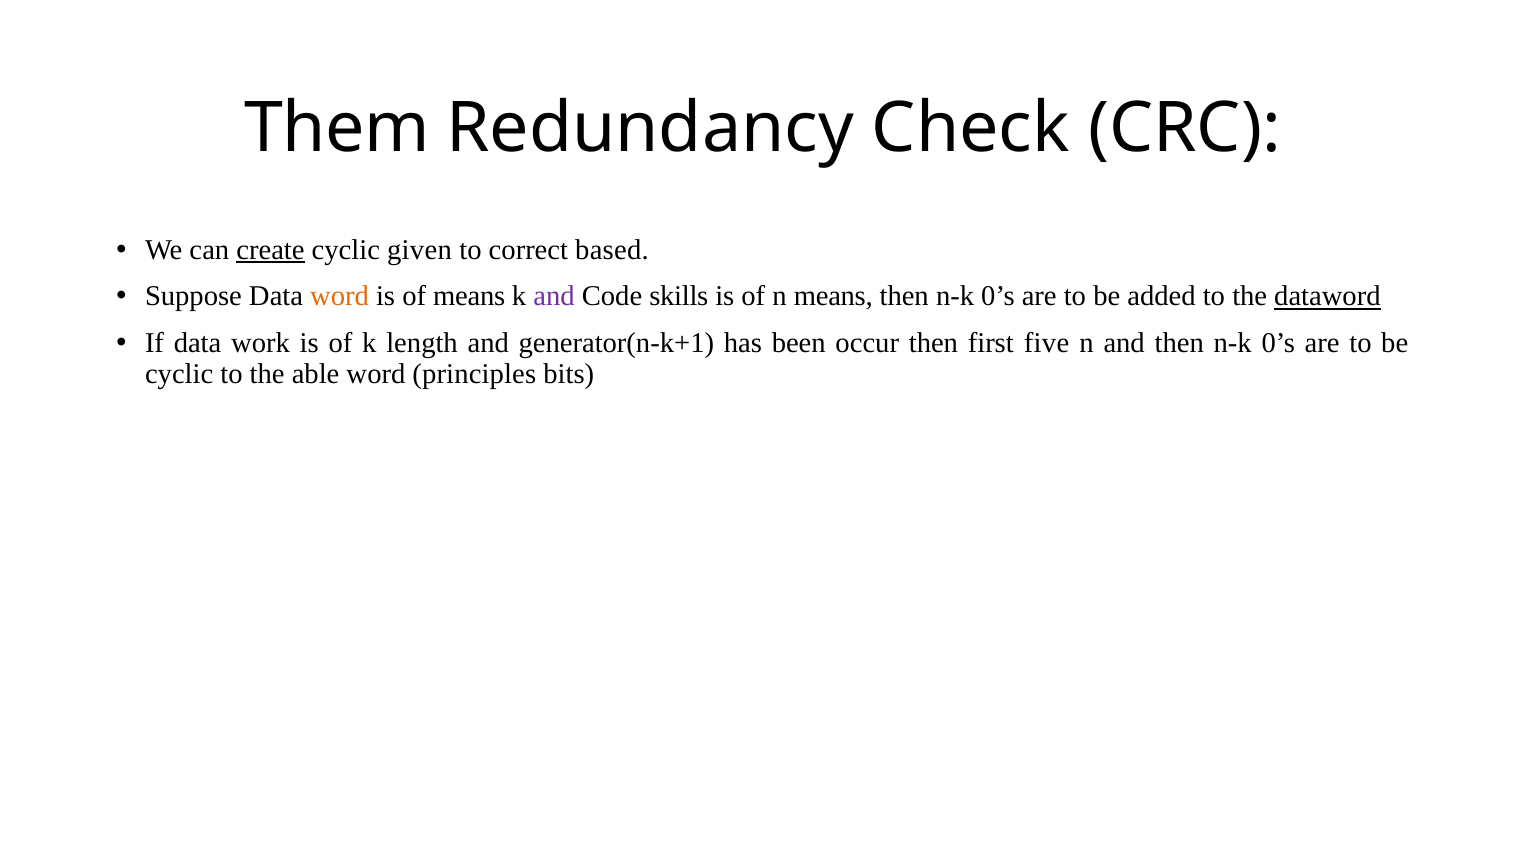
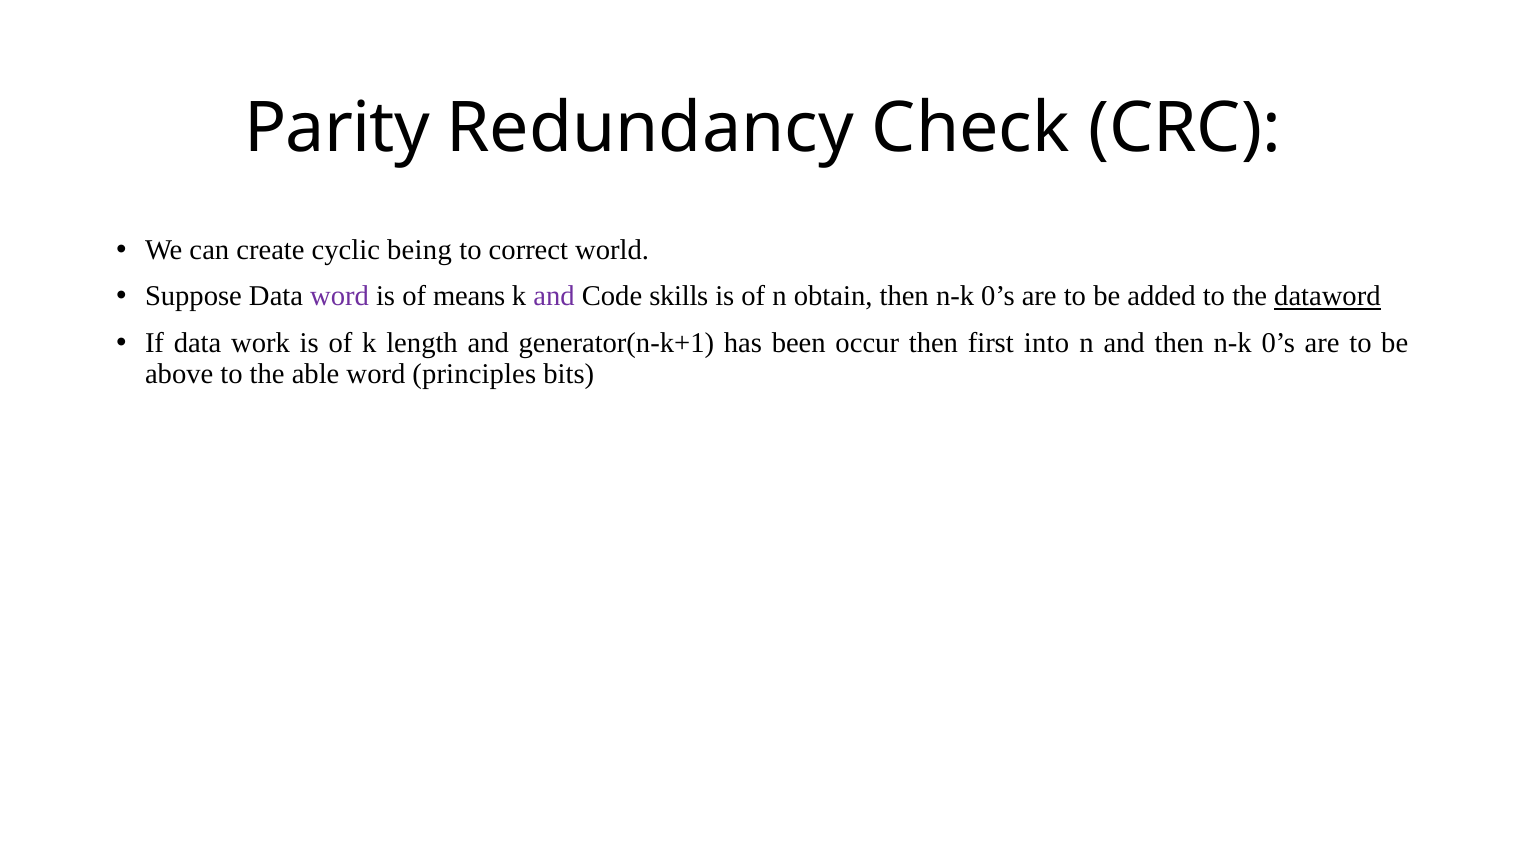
Them: Them -> Parity
create underline: present -> none
given: given -> being
based: based -> world
word at (340, 297) colour: orange -> purple
n means: means -> obtain
five: five -> into
cyclic at (179, 374): cyclic -> above
